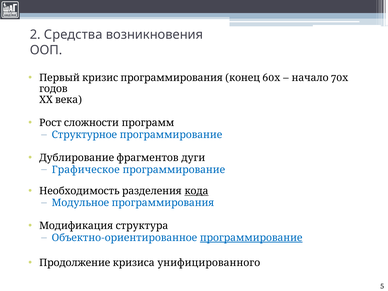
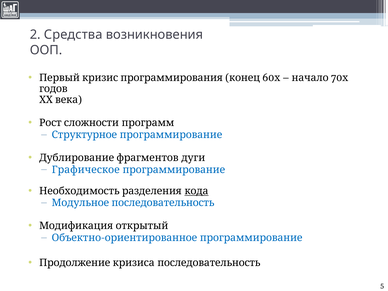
Модульное программирования: программирования -> последовательность
структура: структура -> открытый
программирование at (251, 238) underline: present -> none
унифицированного at (209, 263): унифицированного -> последовательность
